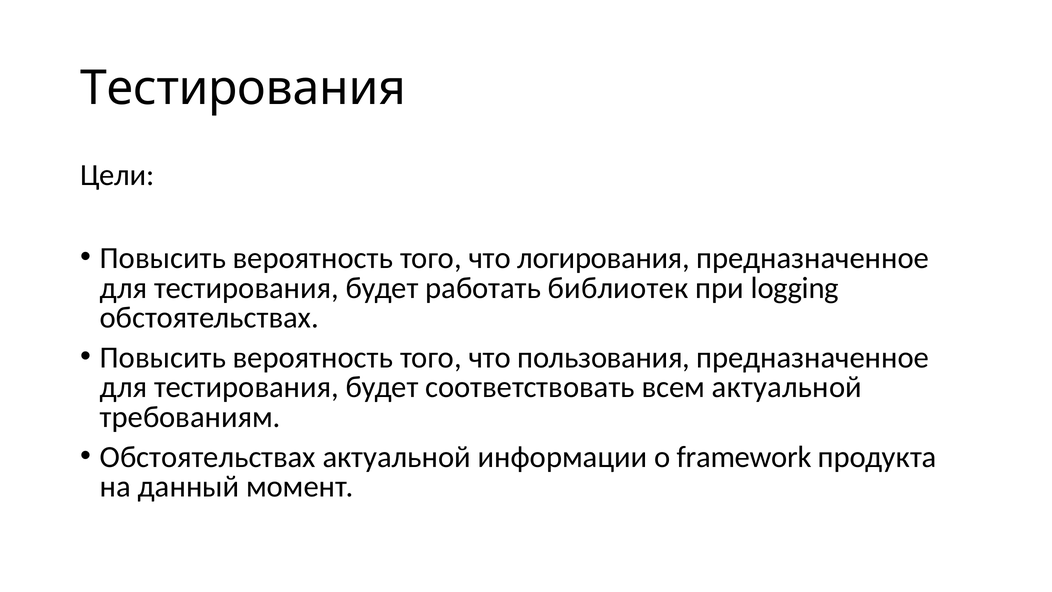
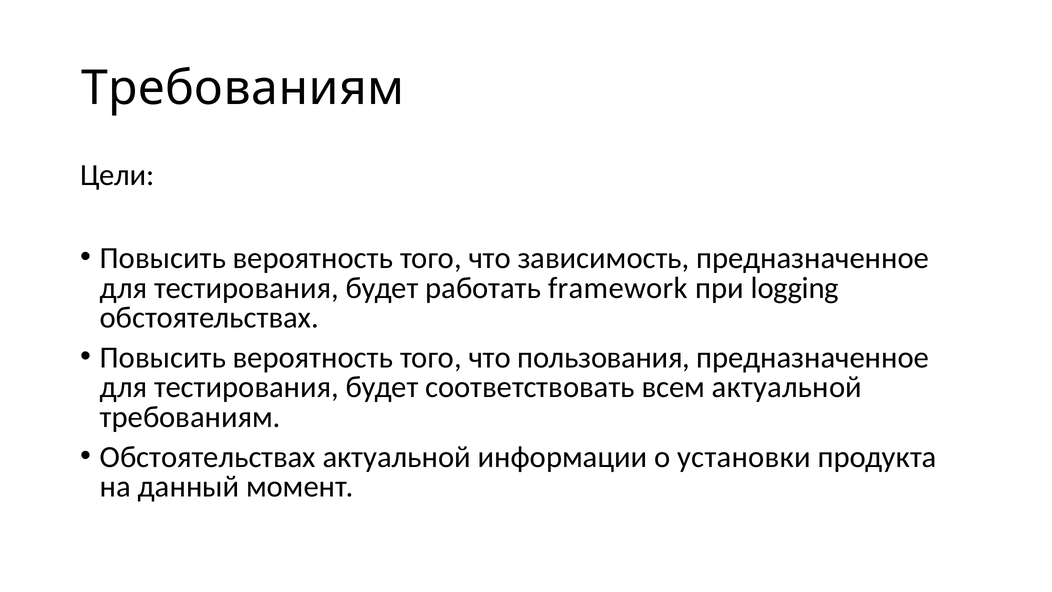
Тестирования at (243, 88): Тестирования -> Требованиям
логирования: логирования -> зависимость
библиотек: библиотек -> framework
framework: framework -> установки
